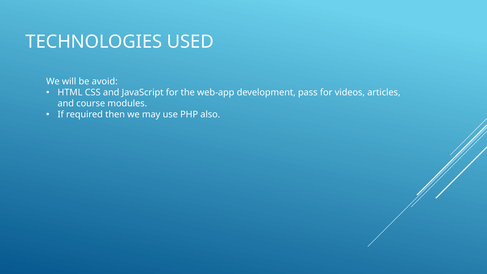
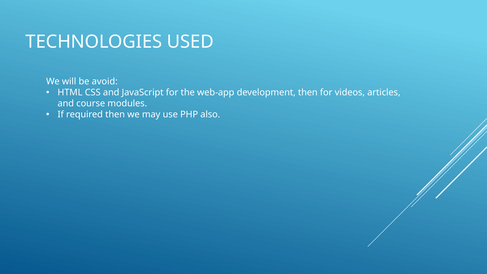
development pass: pass -> then
